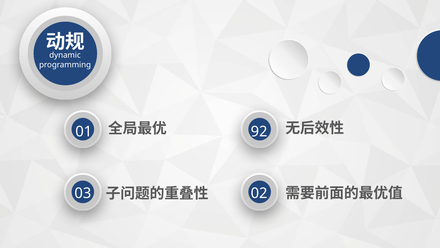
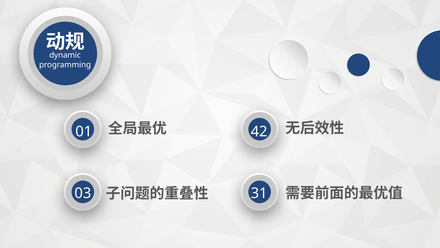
92: 92 -> 42
02: 02 -> 31
